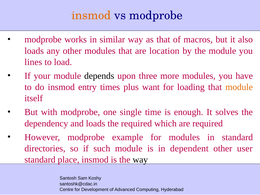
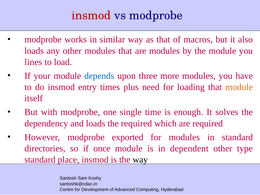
insmod at (91, 15) colour: orange -> red
are location: location -> modules
depends colour: black -> blue
want: want -> need
example: example -> exported
such: such -> once
user: user -> type
